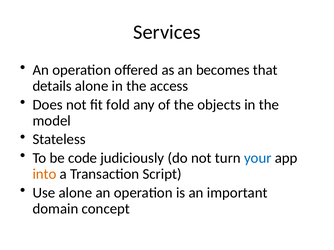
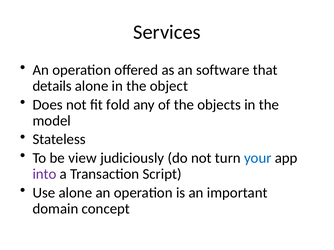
becomes: becomes -> software
access: access -> object
code: code -> view
into colour: orange -> purple
